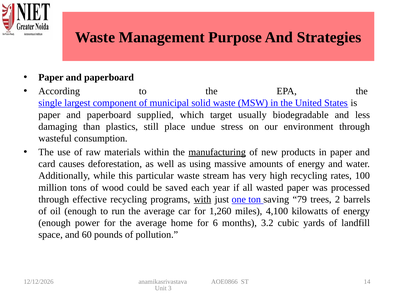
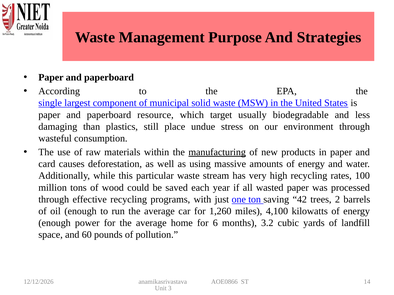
supplied: supplied -> resource
with underline: present -> none
79: 79 -> 42
